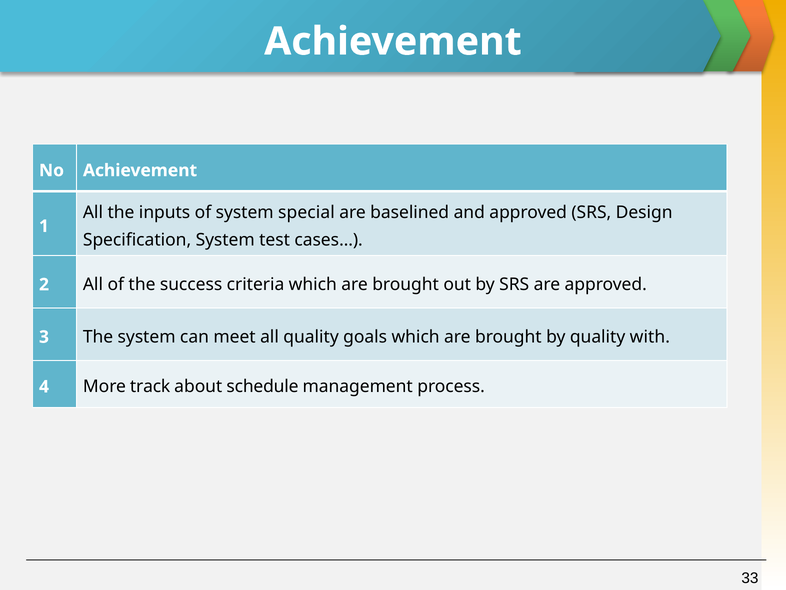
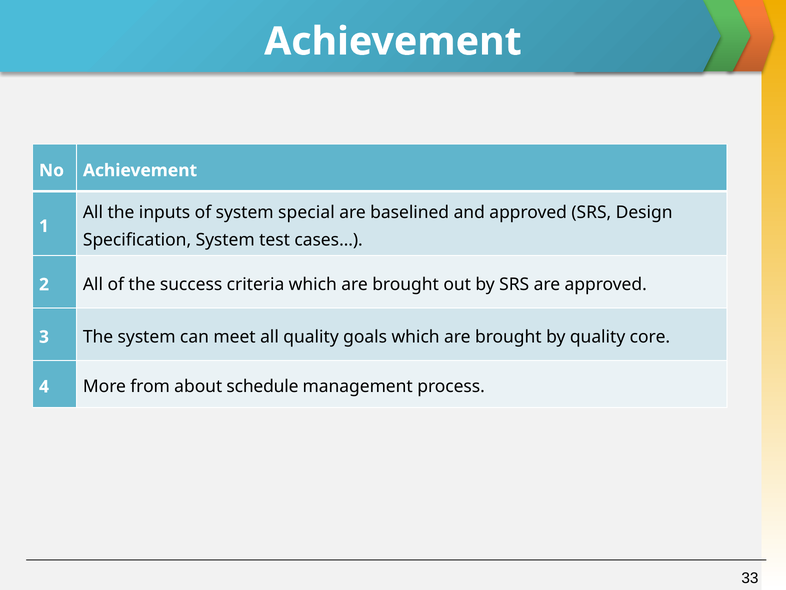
with: with -> core
track: track -> from
